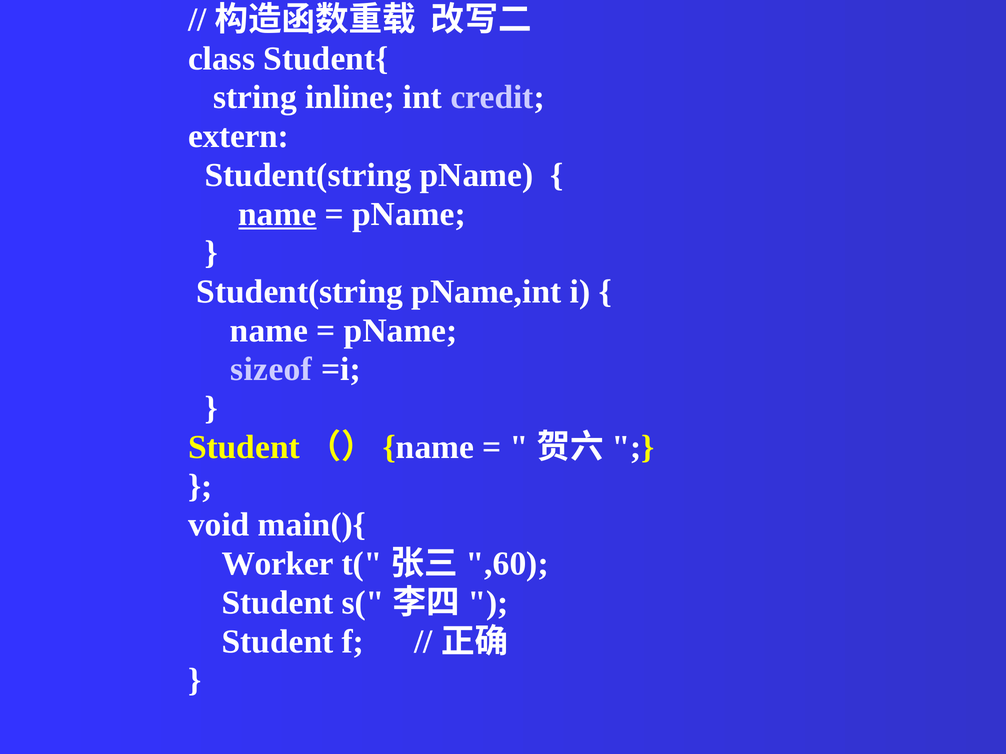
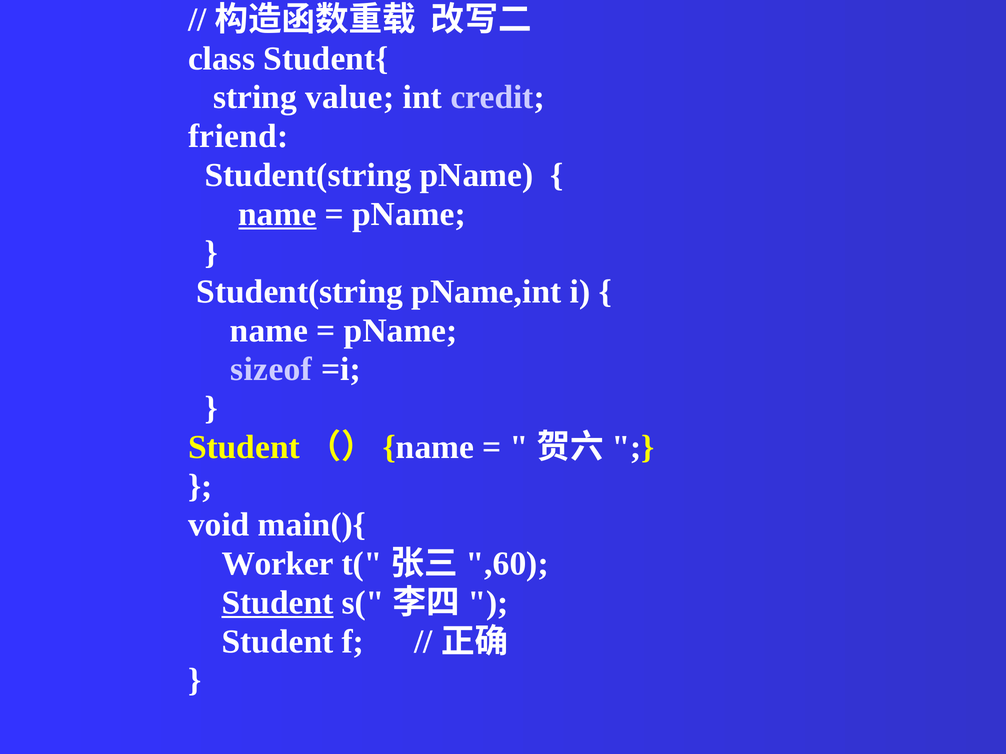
inline: inline -> value
extern: extern -> friend
Student at (277, 603) underline: none -> present
